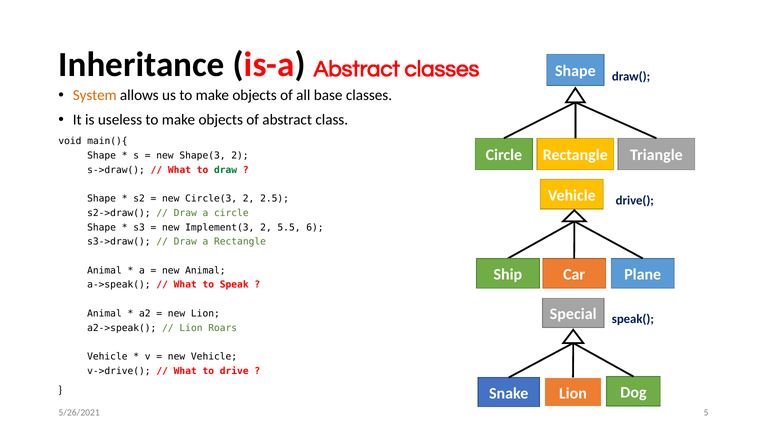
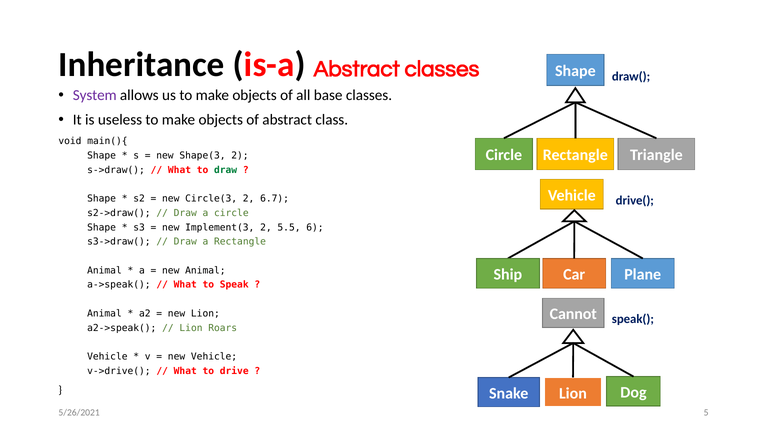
System colour: orange -> purple
2.5: 2.5 -> 6.7
Special: Special -> Cannot
